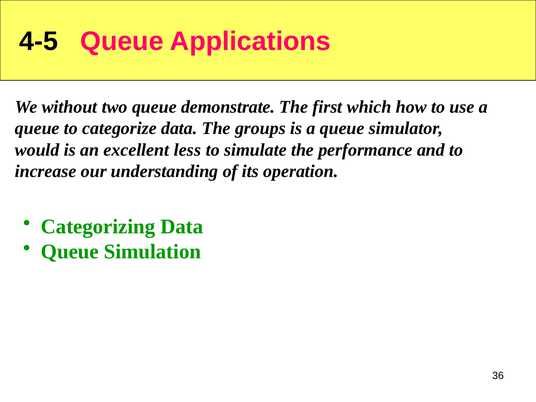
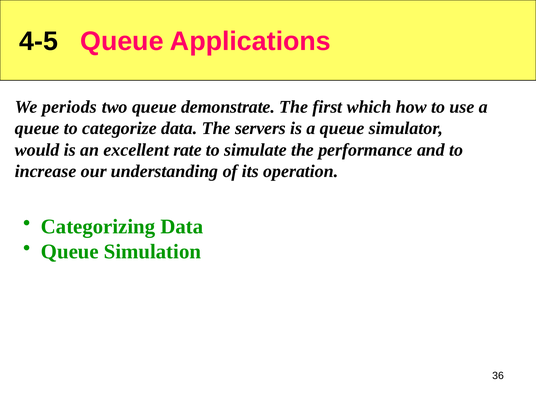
without: without -> periods
groups: groups -> servers
less: less -> rate
